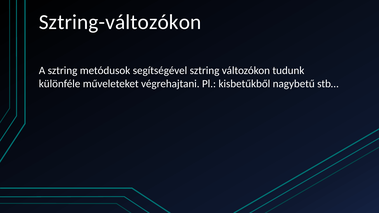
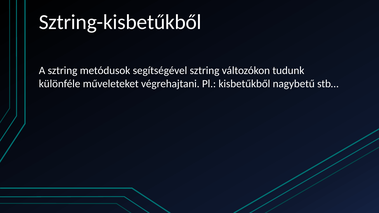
Sztring-változókon: Sztring-változókon -> Sztring-kisbetűkből
